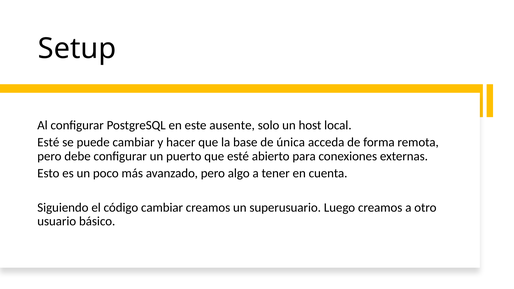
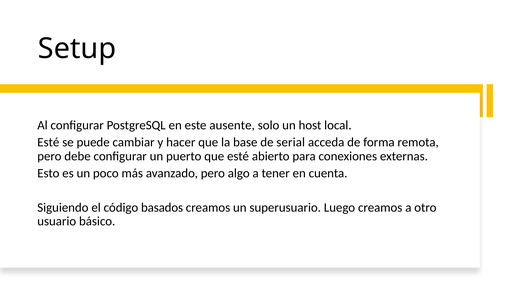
única: única -> serial
código cambiar: cambiar -> basados
